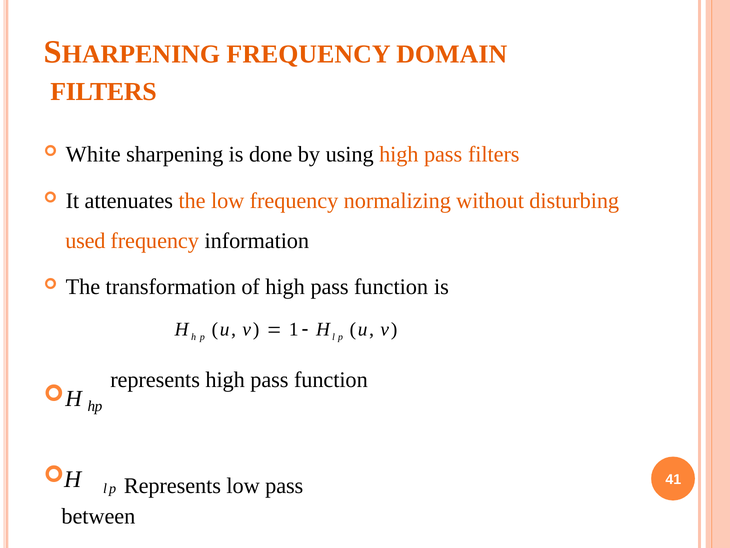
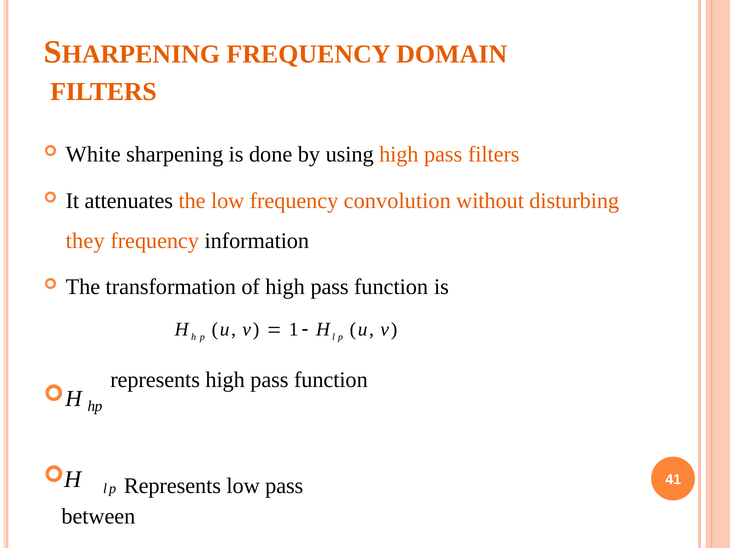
normalizing: normalizing -> convolution
used: used -> they
